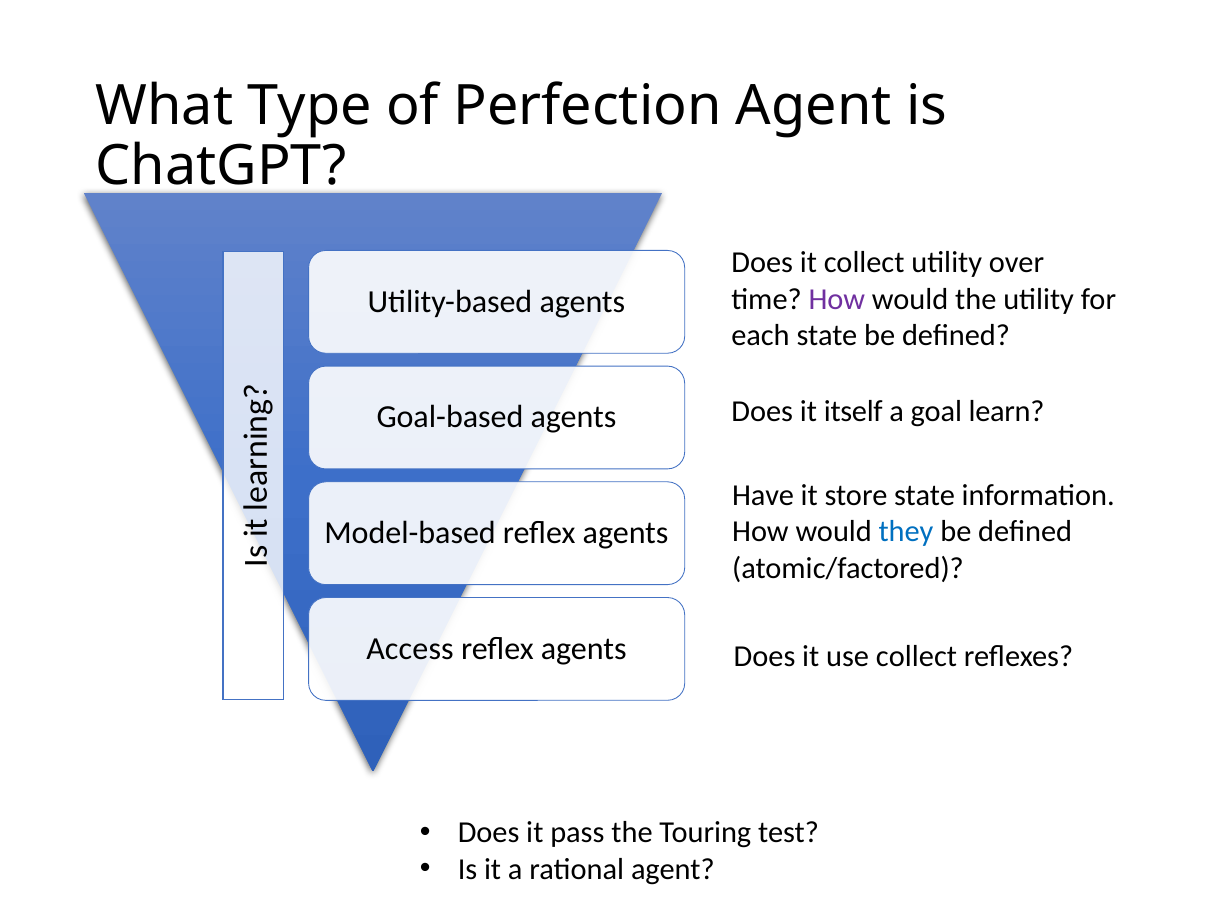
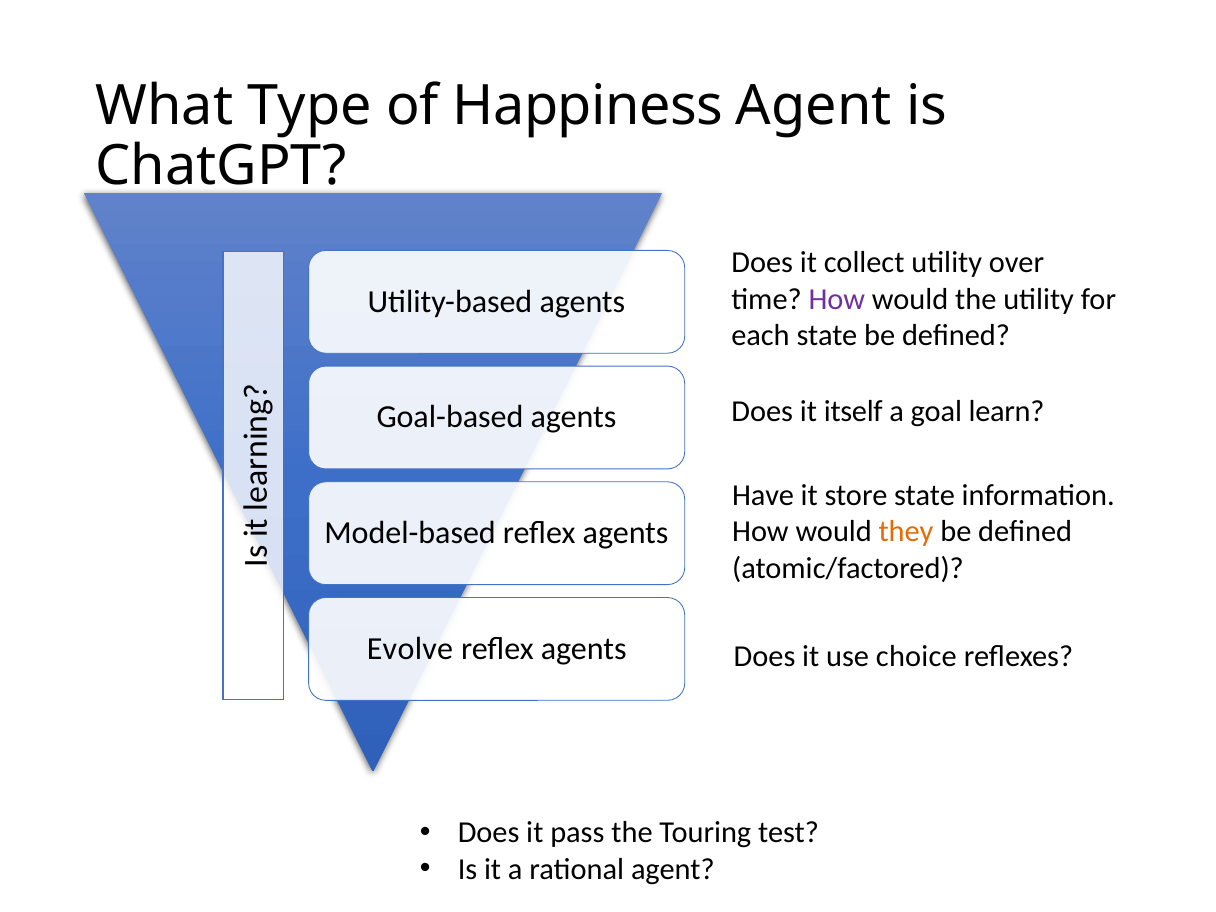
Perfection: Perfection -> Happiness
they colour: blue -> orange
Access: Access -> Evolve
use collect: collect -> choice
